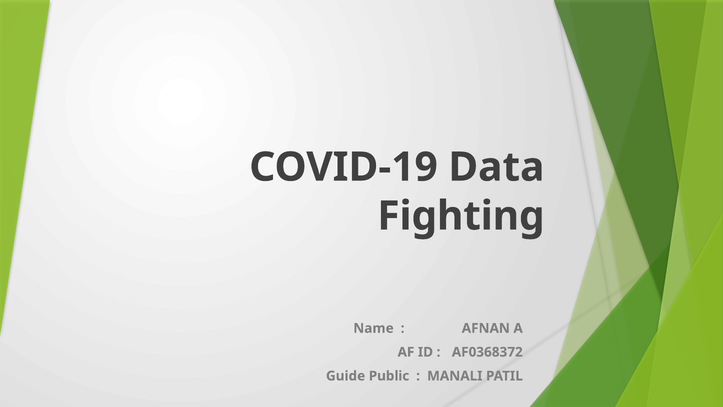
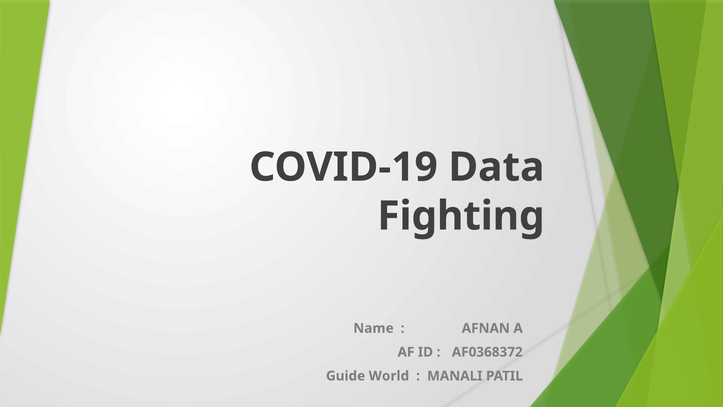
Public: Public -> World
